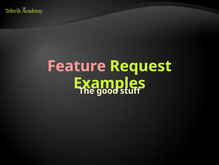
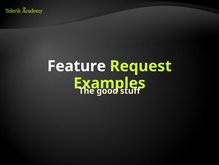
Feature colour: pink -> white
